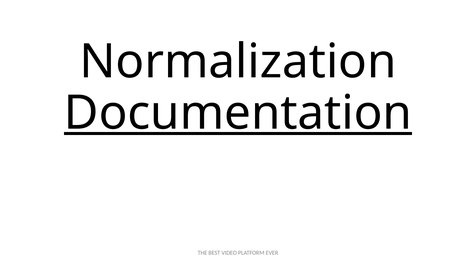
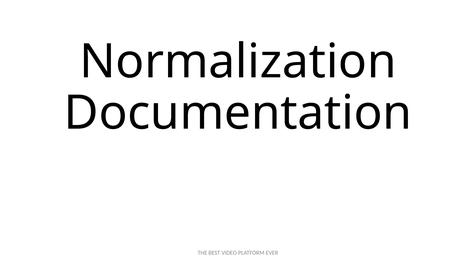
Documentation underline: present -> none
